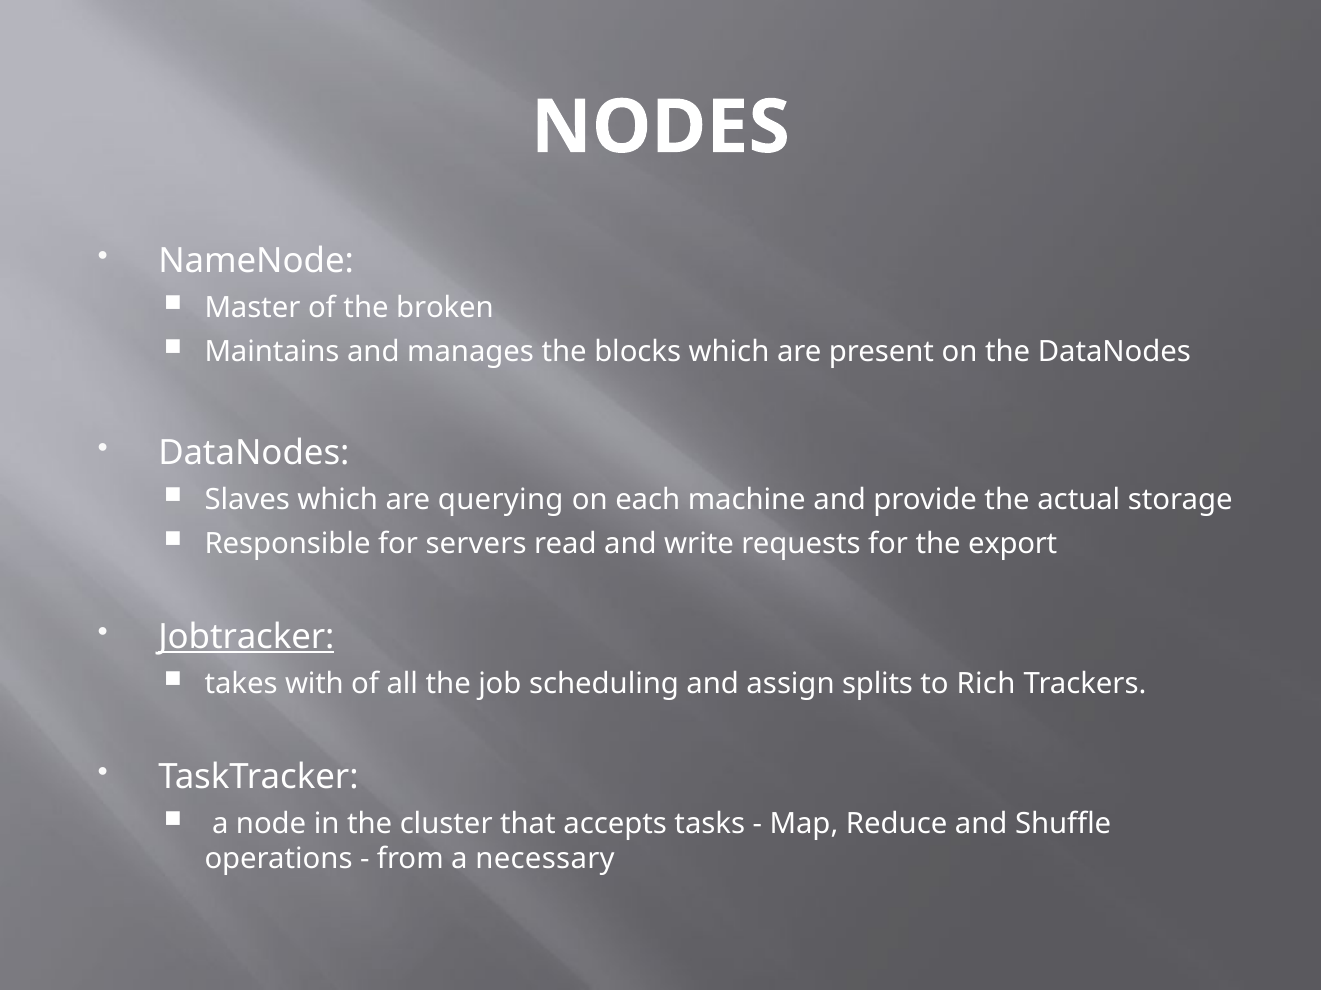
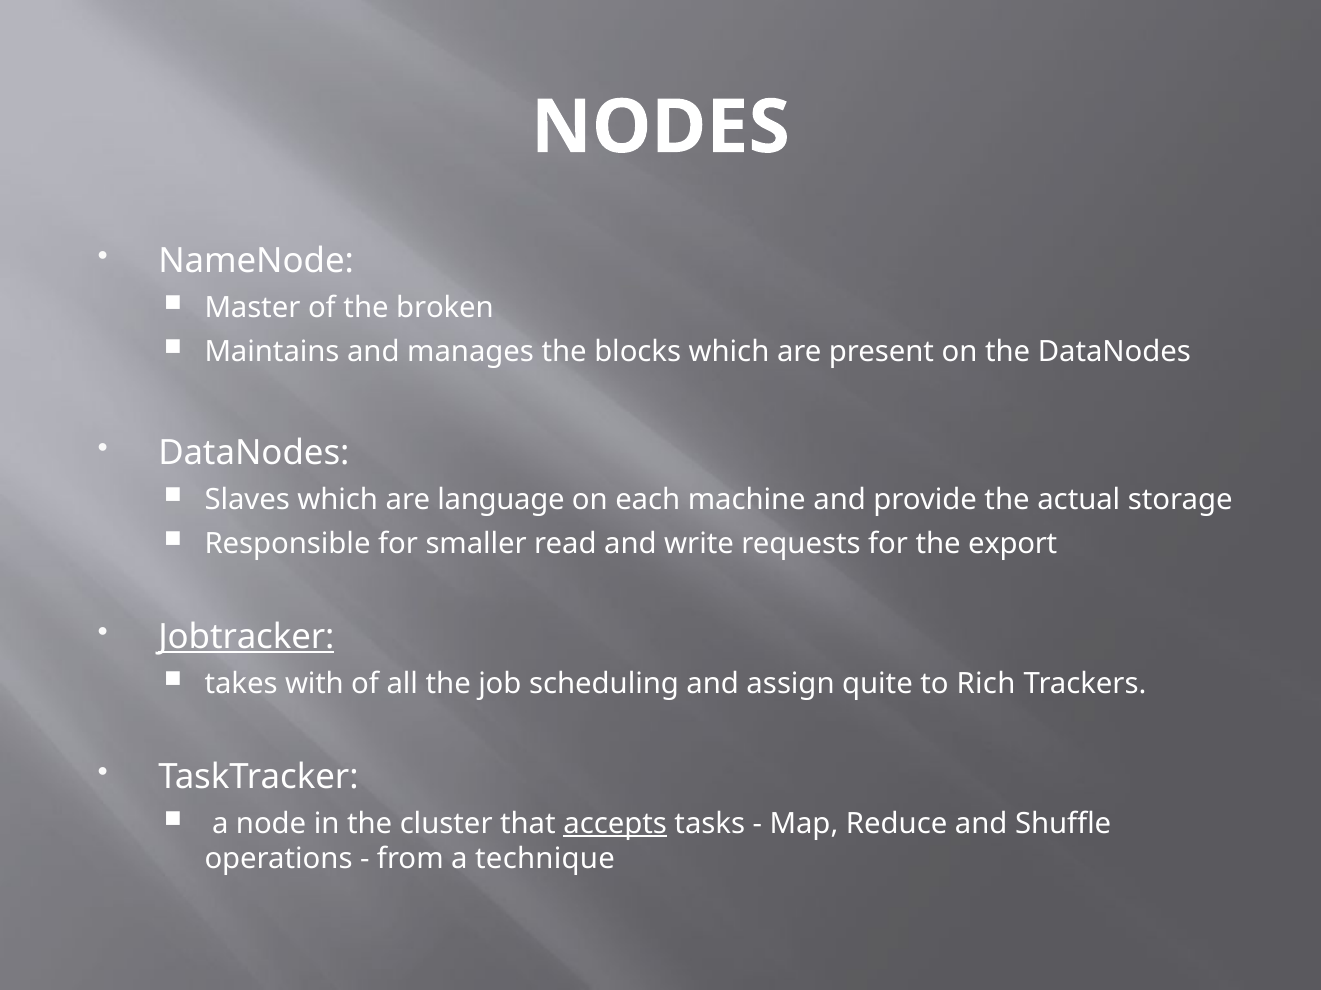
querying: querying -> language
servers: servers -> smaller
splits: splits -> quite
accepts underline: none -> present
necessary: necessary -> technique
